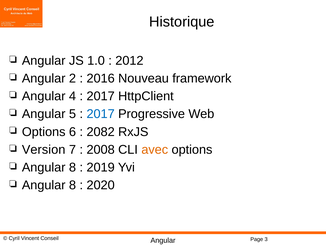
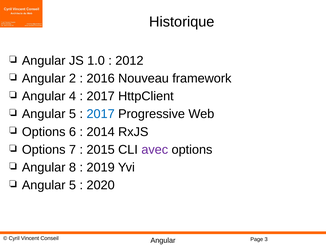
2082: 2082 -> 2014
Version at (44, 149): Version -> Options
2008: 2008 -> 2015
avec colour: orange -> purple
8 at (72, 185): 8 -> 5
